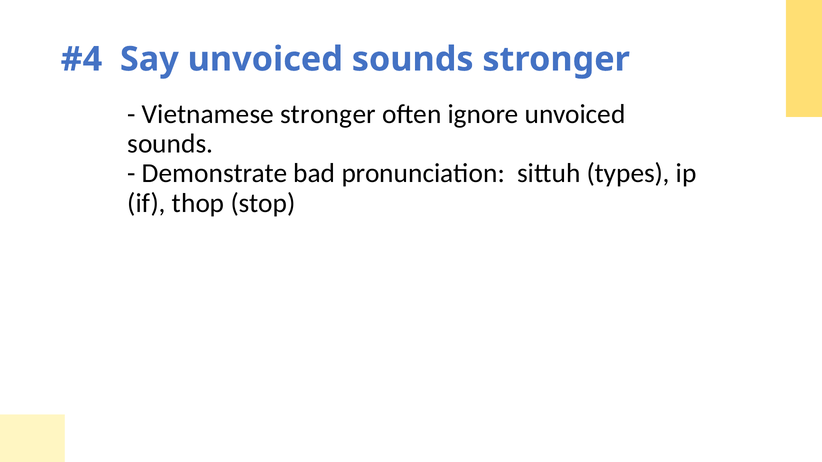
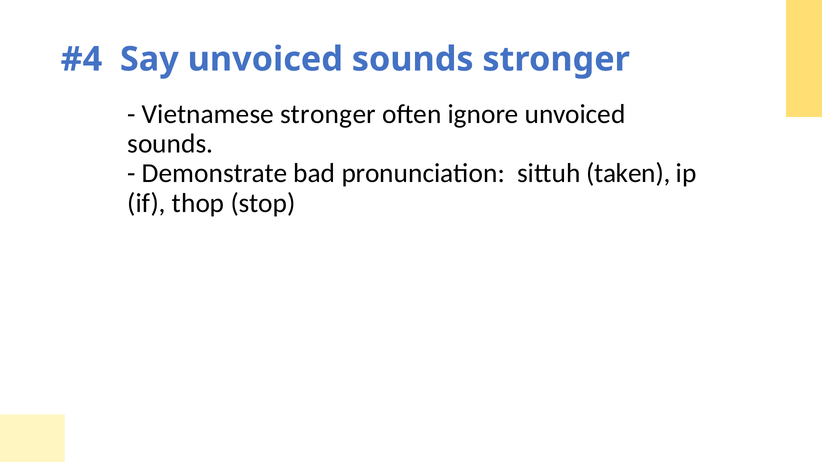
types: types -> taken
